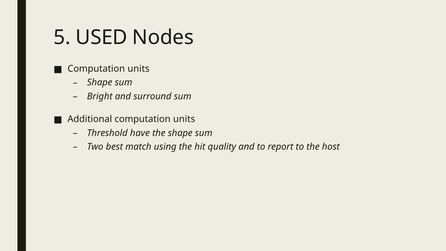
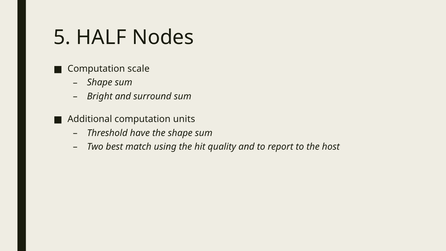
USED: USED -> HALF
units at (139, 69): units -> scale
